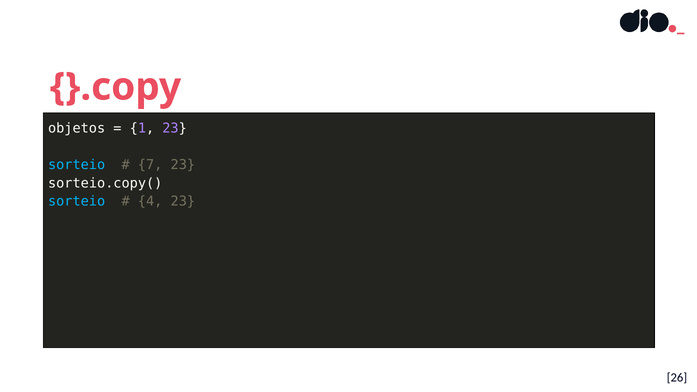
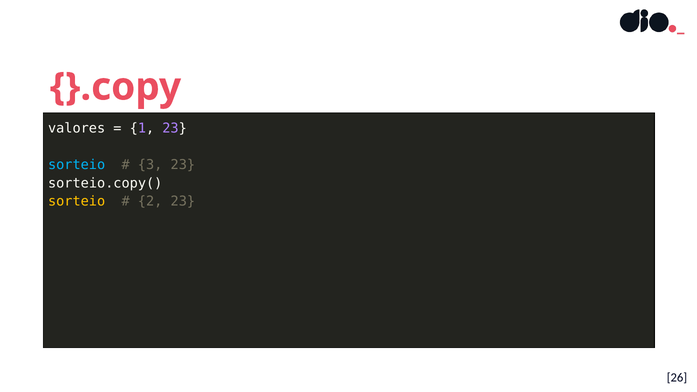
objetos: objetos -> valores
7: 7 -> 3
sorteio at (77, 202) colour: light blue -> yellow
4: 4 -> 2
